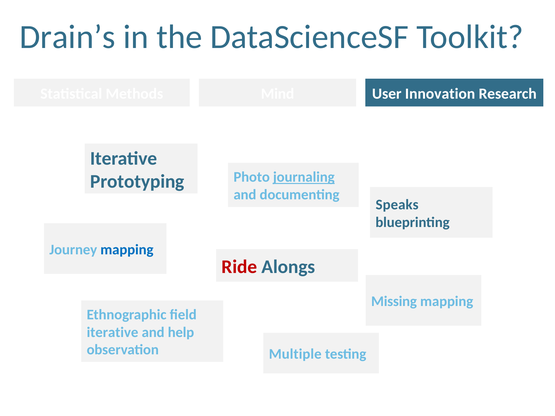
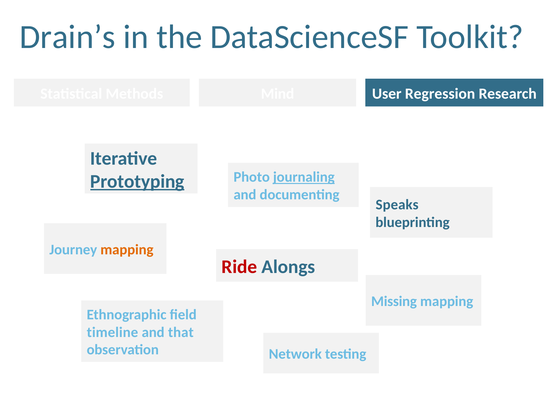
Innovation: Innovation -> Regression
Prototyping underline: none -> present
mapping at (127, 250) colour: blue -> orange
iterative at (113, 332): iterative -> timeline
help: help -> that
Multiple: Multiple -> Network
